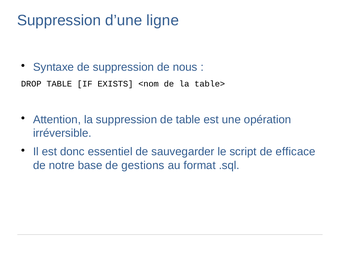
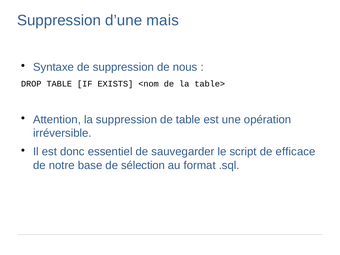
ligne: ligne -> mais
gestions: gestions -> sélection
